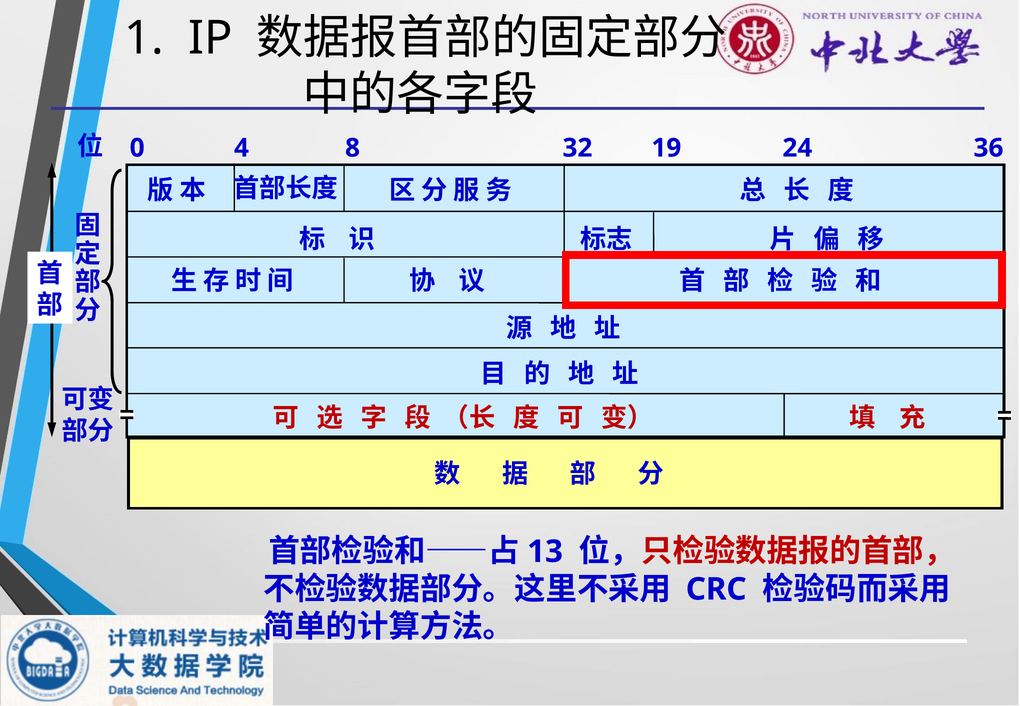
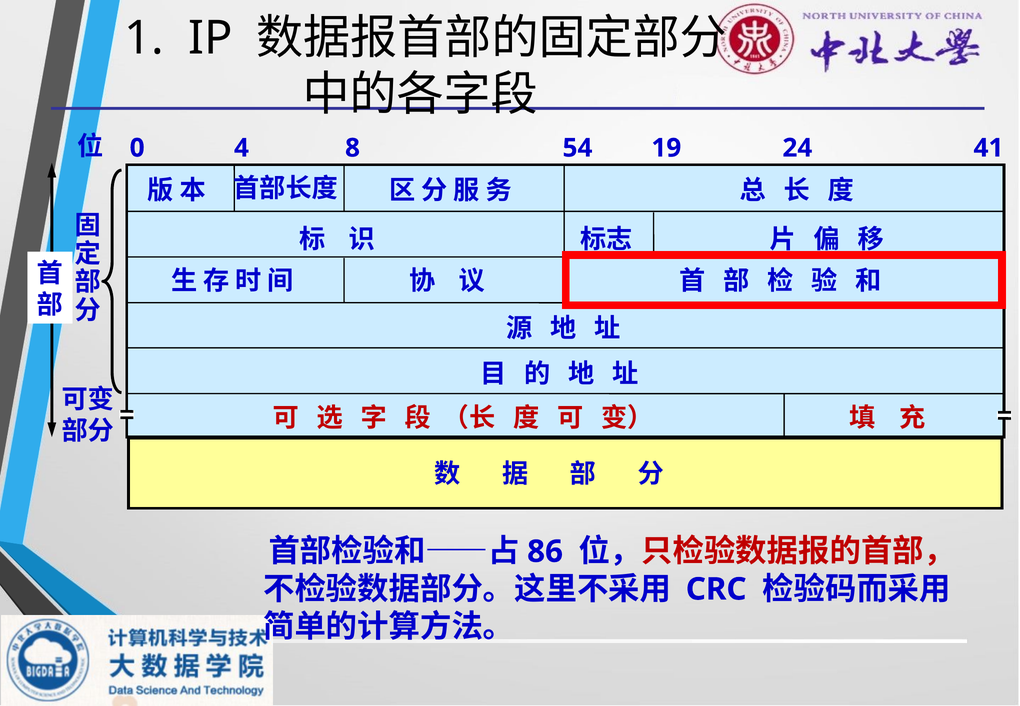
32: 32 -> 54
36: 36 -> 41
13: 13 -> 86
